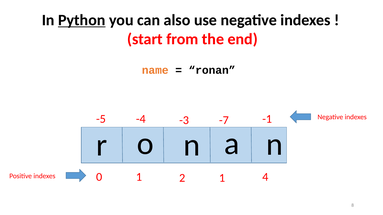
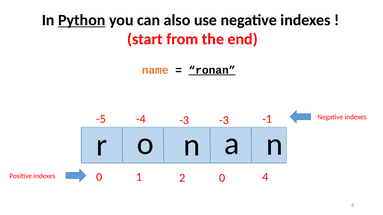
ronan underline: none -> present
-3 -7: -7 -> -3
2 1: 1 -> 0
